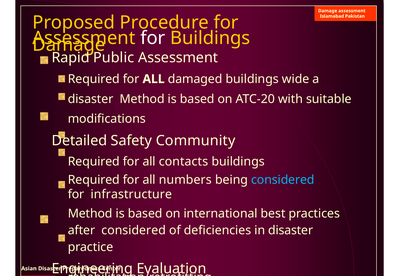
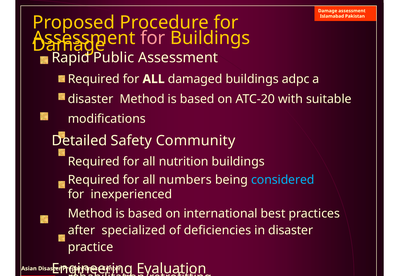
for at (153, 38) colour: white -> pink
buildings wide: wide -> adpc
contacts: contacts -> nutrition
infrastructure: infrastructure -> inexperienced
after considered: considered -> specialized
